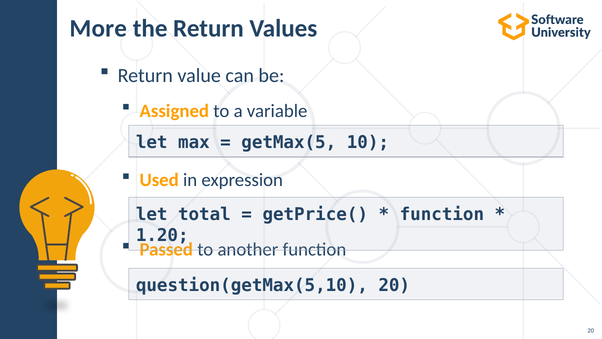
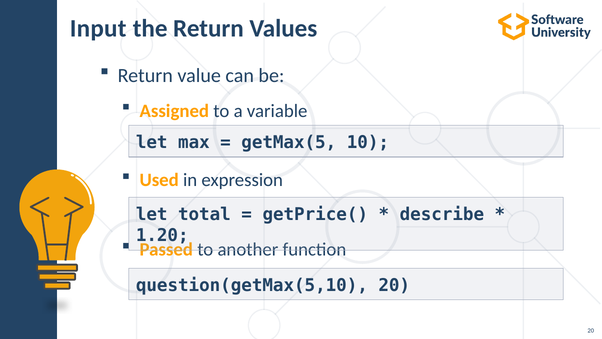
More: More -> Input
function at (442, 214): function -> describe
